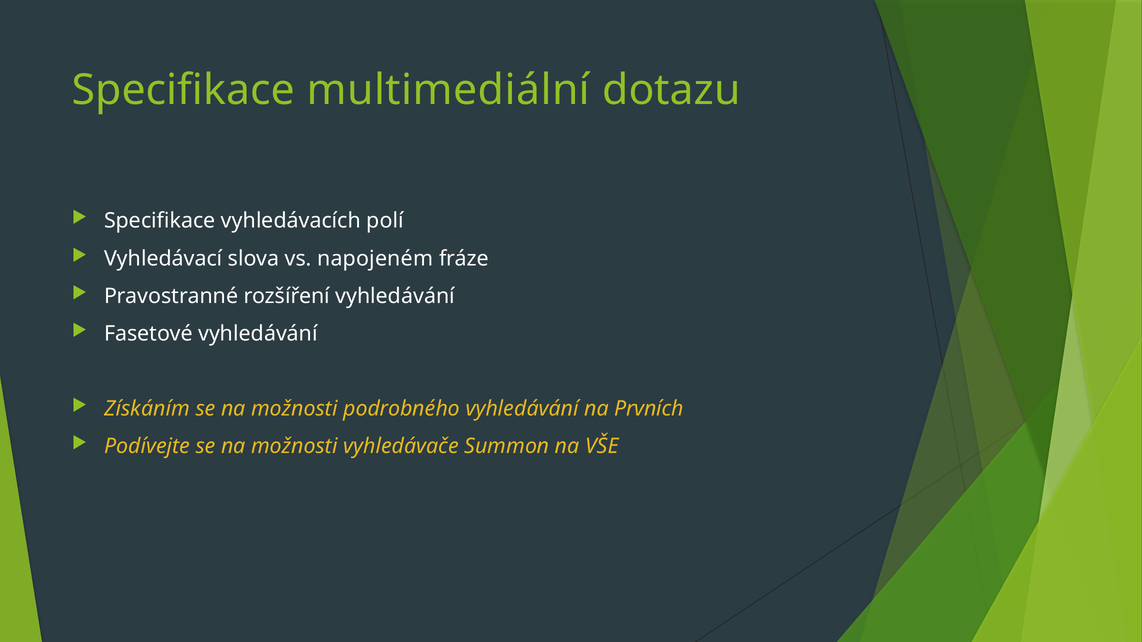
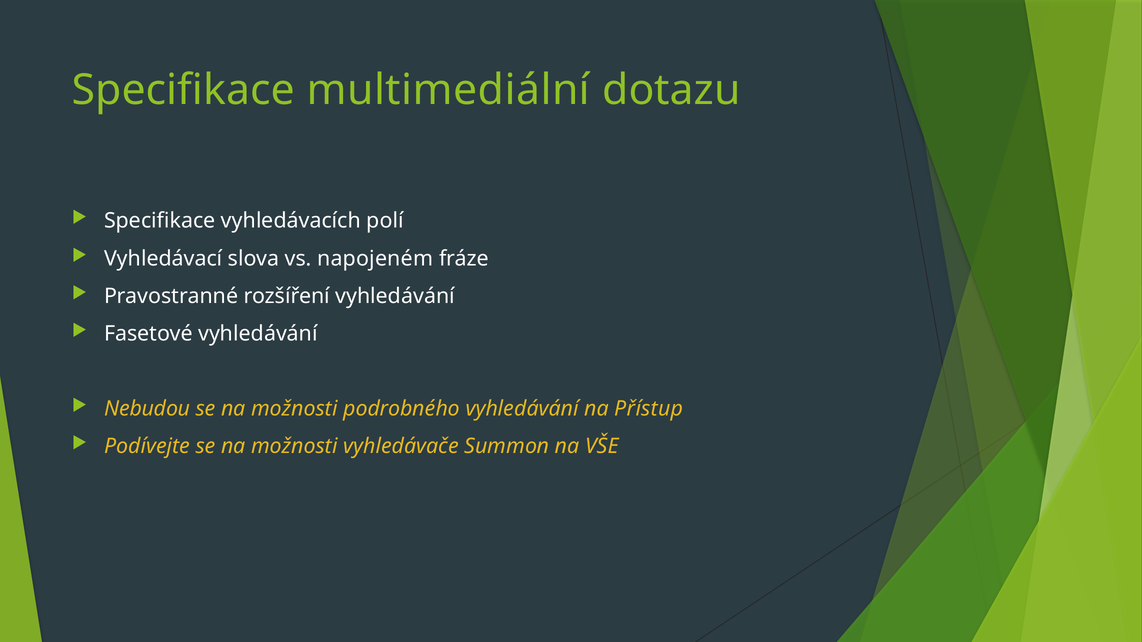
Získáním: Získáním -> Nebudou
Prvních: Prvních -> Přístup
